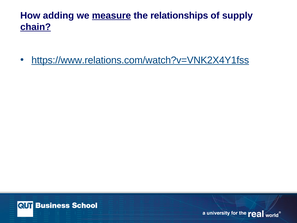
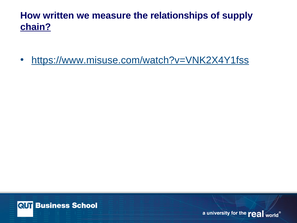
adding: adding -> written
measure underline: present -> none
https://www.relations.com/watch?v=VNK2X4Y1fss: https://www.relations.com/watch?v=VNK2X4Y1fss -> https://www.misuse.com/watch?v=VNK2X4Y1fss
